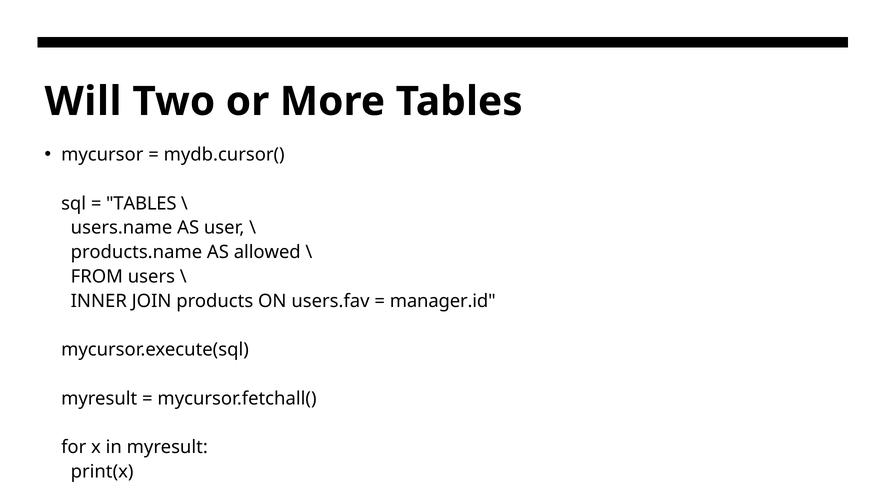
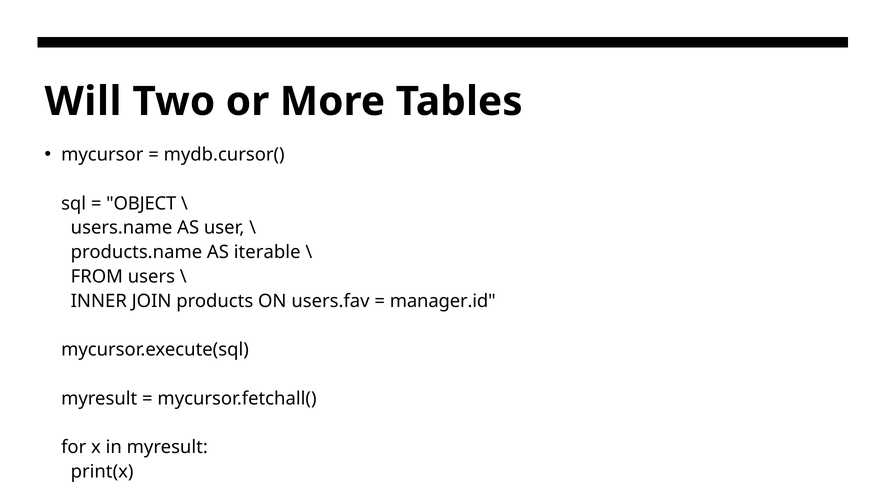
TABLES at (141, 204): TABLES -> OBJECT
allowed: allowed -> iterable
